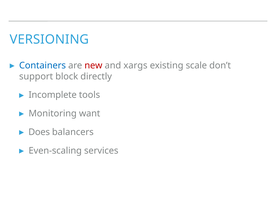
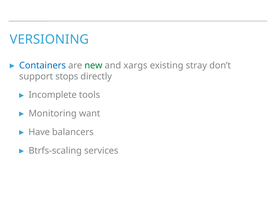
new colour: red -> green
scale: scale -> stray
block: block -> stops
Does: Does -> Have
Even-scaling: Even-scaling -> Btrfs-scaling
